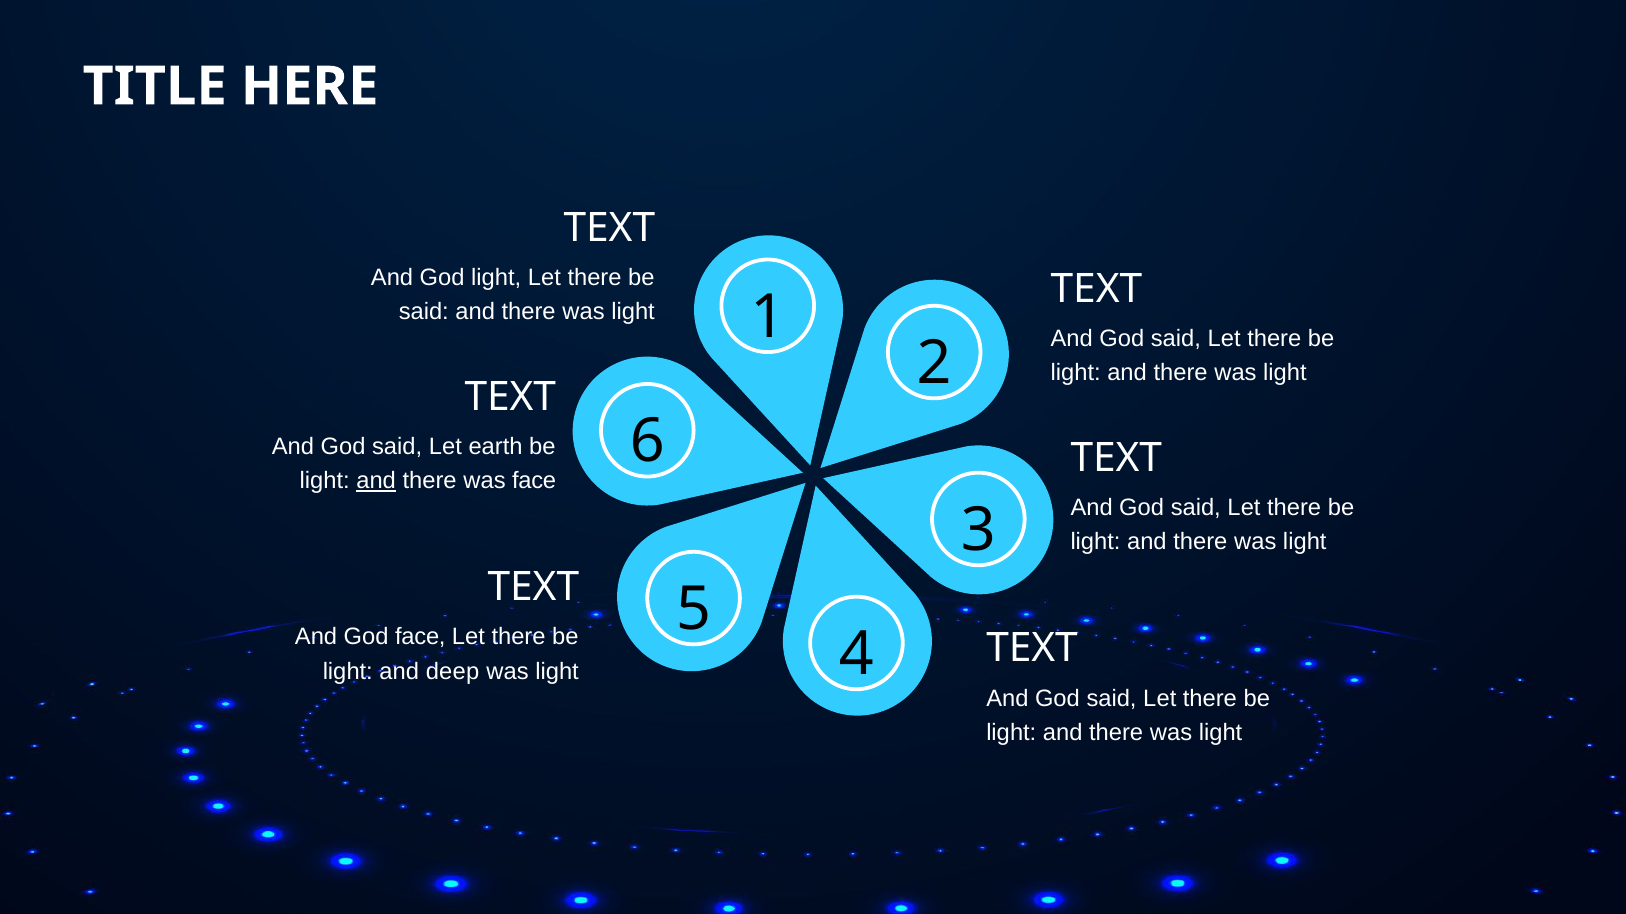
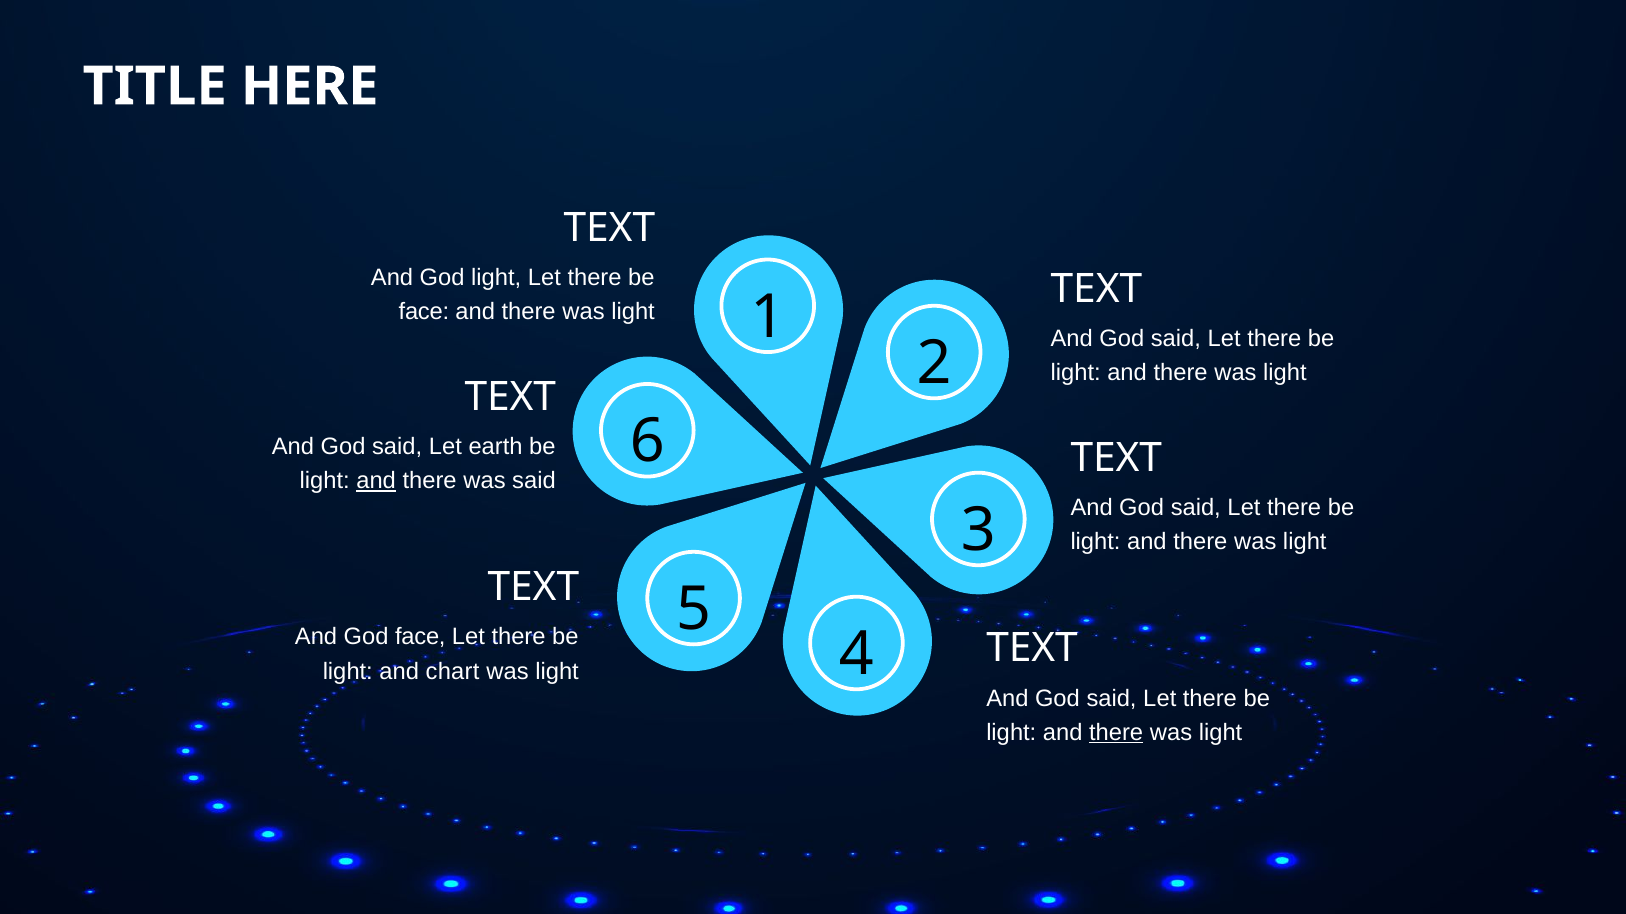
said at (424, 312): said -> face
was face: face -> said
deep: deep -> chart
there at (1116, 733) underline: none -> present
